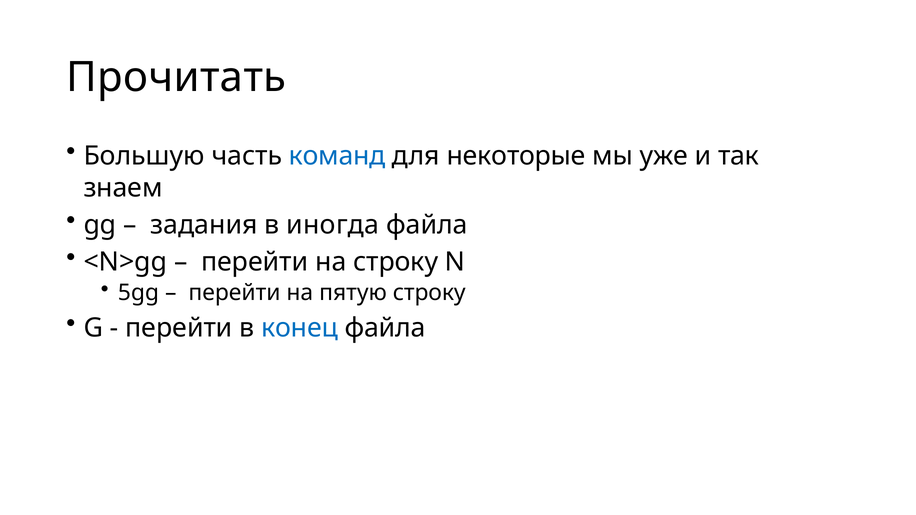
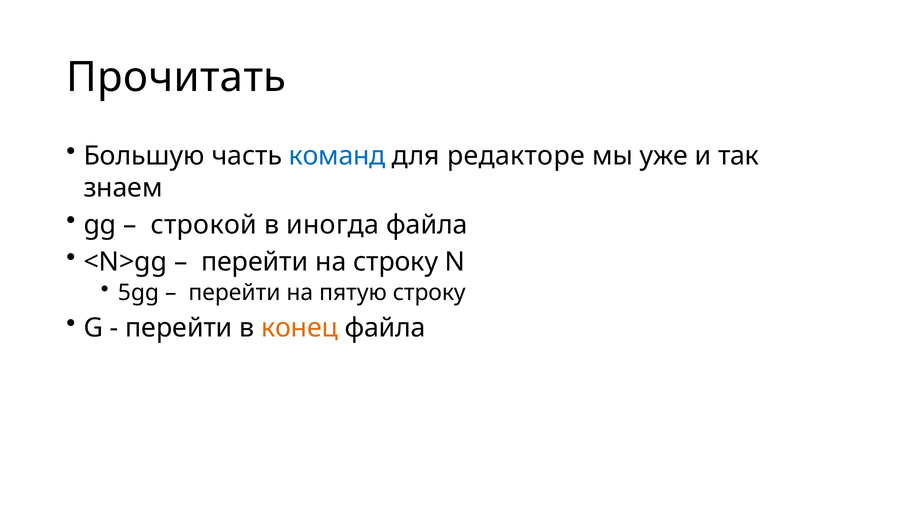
некоторые: некоторые -> редакторе
задания: задания -> строкой
конец colour: blue -> orange
